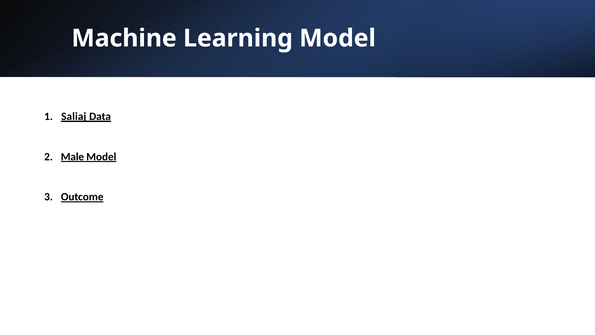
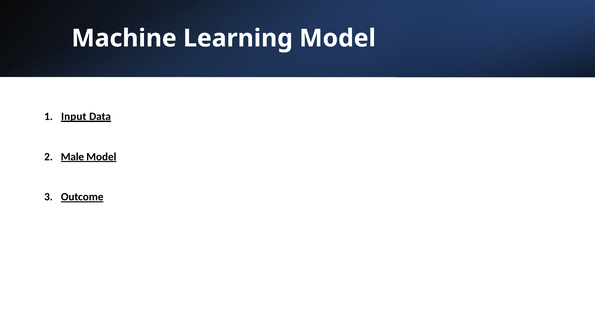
Saliaj: Saliaj -> Input
